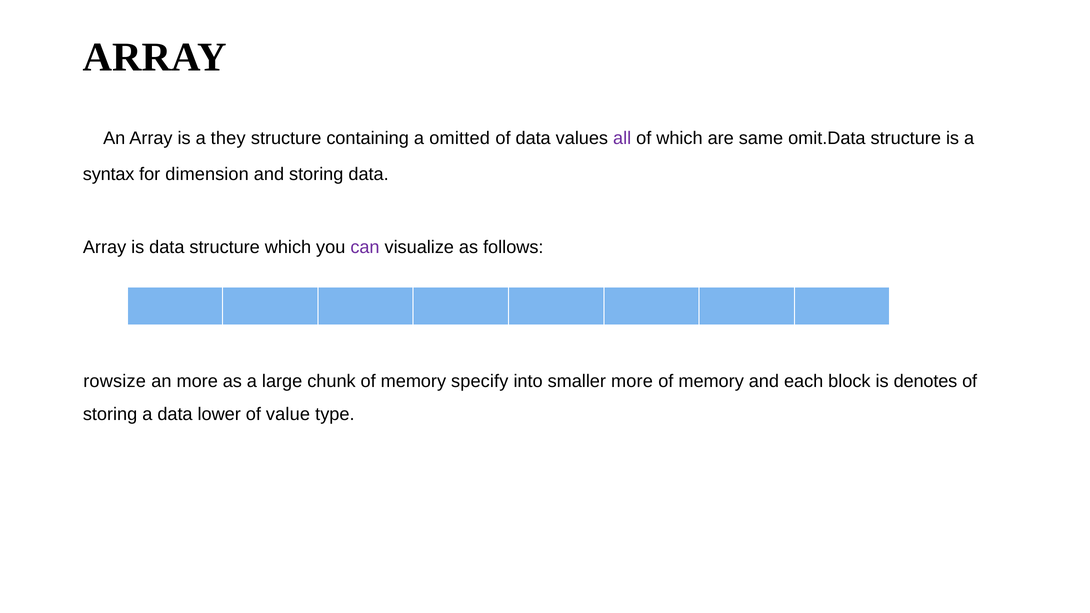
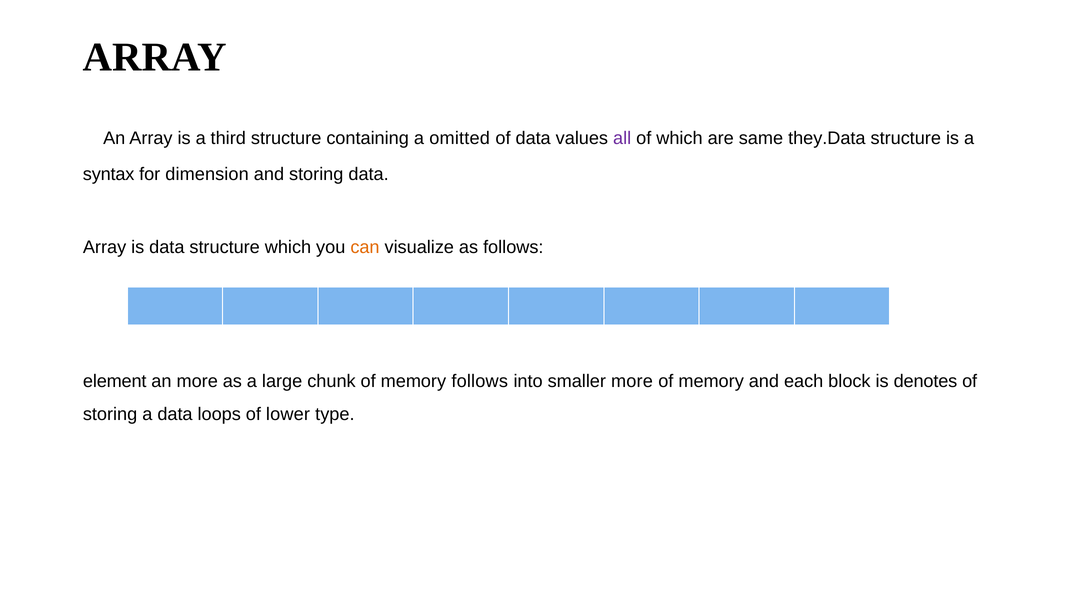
they: they -> third
omit.Data: omit.Data -> they.Data
can colour: purple -> orange
rowsize: rowsize -> element
memory specify: specify -> follows
lower: lower -> loops
value: value -> lower
